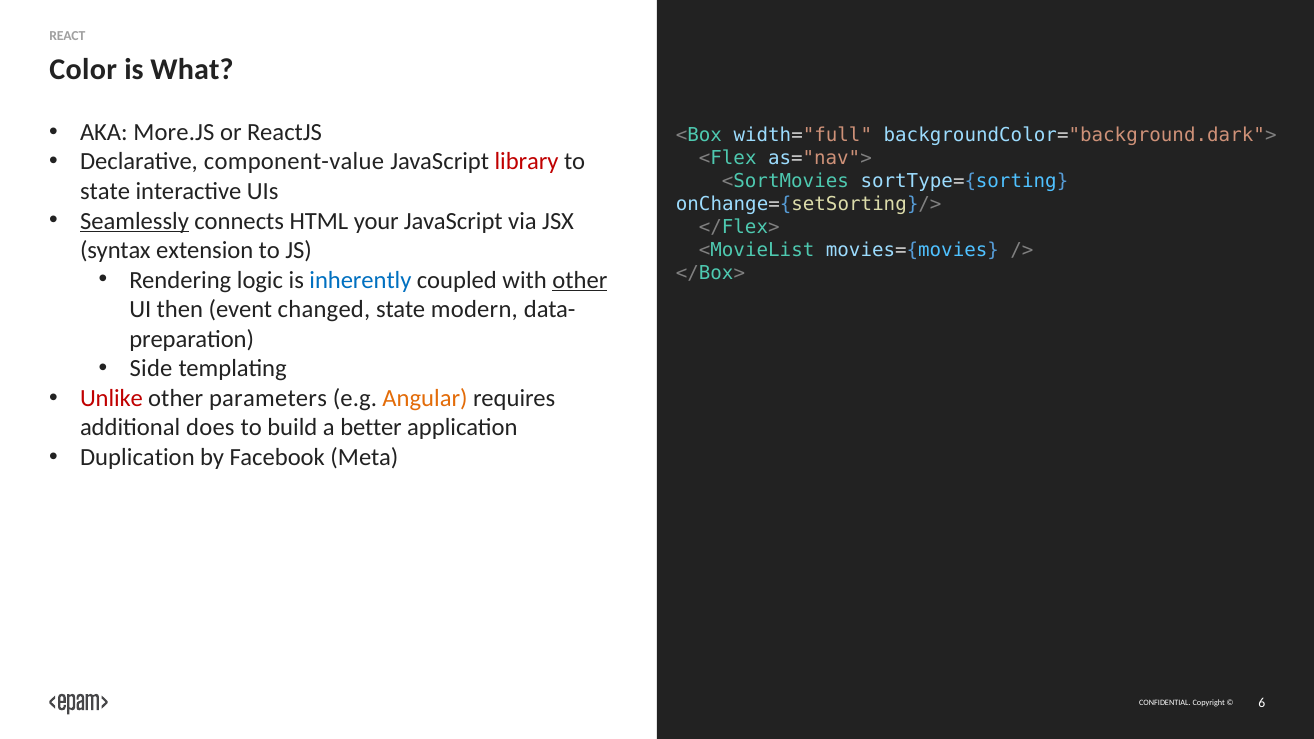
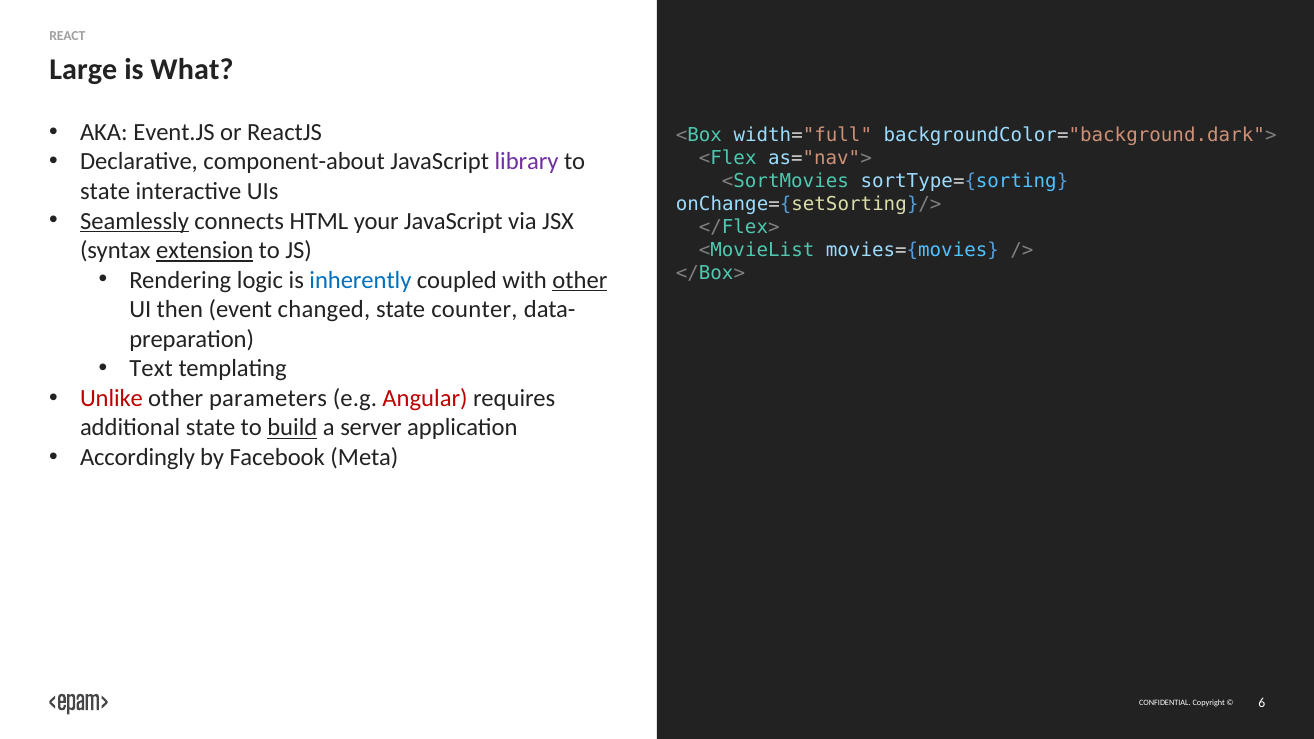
Color: Color -> Large
More.JS: More.JS -> Event.JS
component-value: component-value -> component-about
library colour: red -> purple
extension underline: none -> present
modern: modern -> counter
Side: Side -> Text
Angular colour: orange -> red
additional does: does -> state
build underline: none -> present
better: better -> server
Duplication: Duplication -> Accordingly
